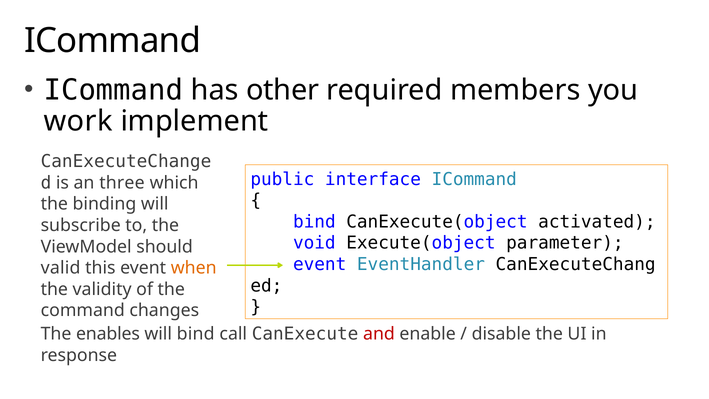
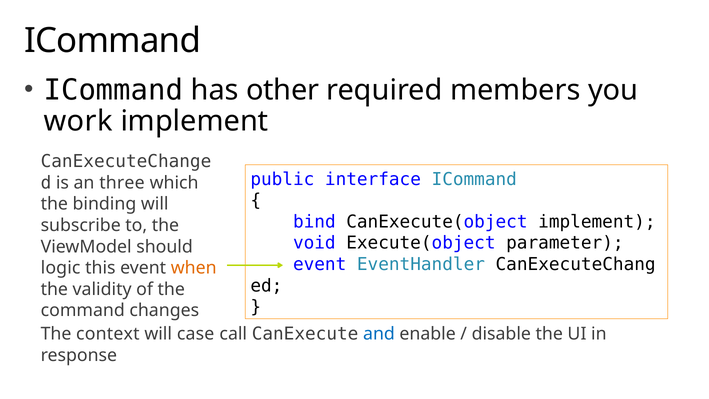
CanExecute(object activated: activated -> implement
valid: valid -> logic
enables: enables -> context
will bind: bind -> case
and colour: red -> blue
